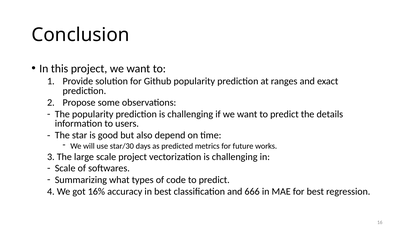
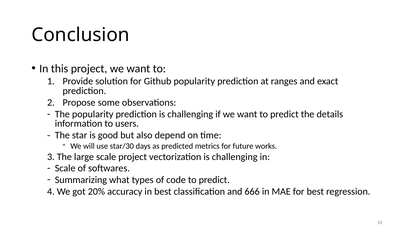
16%: 16% -> 20%
